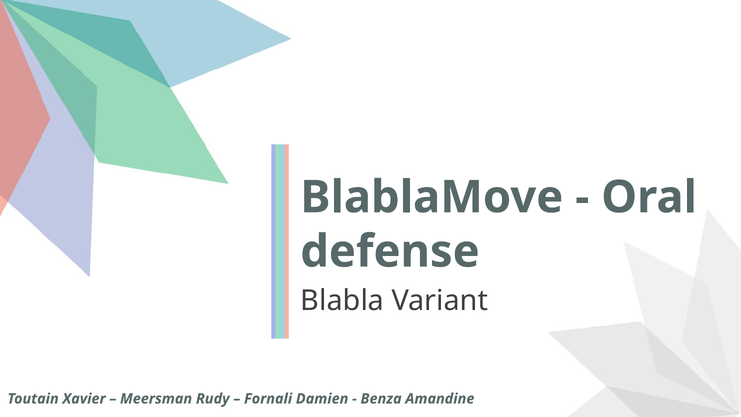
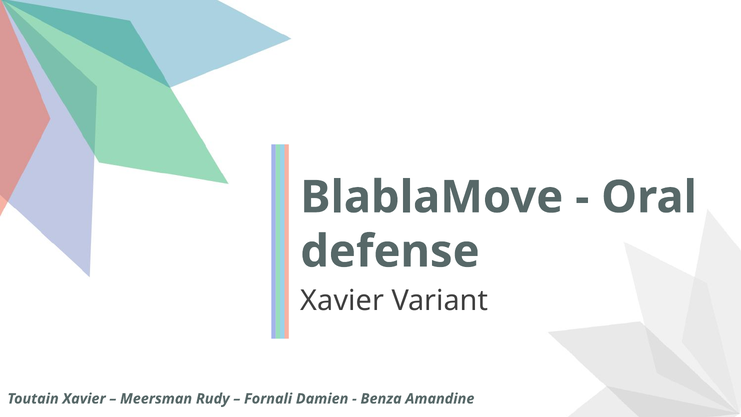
Blabla at (342, 301): Blabla -> Xavier
